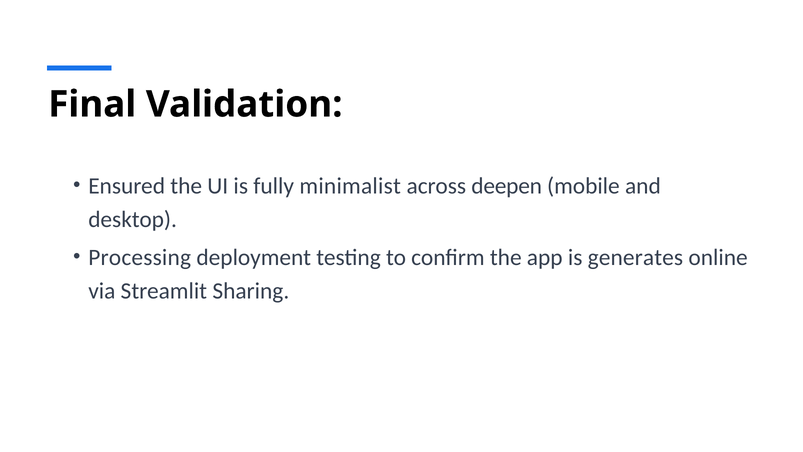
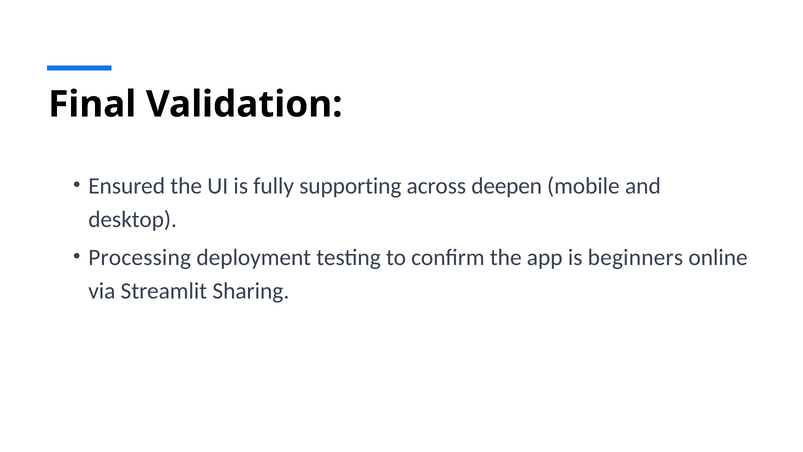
minimalist: minimalist -> supporting
generates: generates -> beginners
